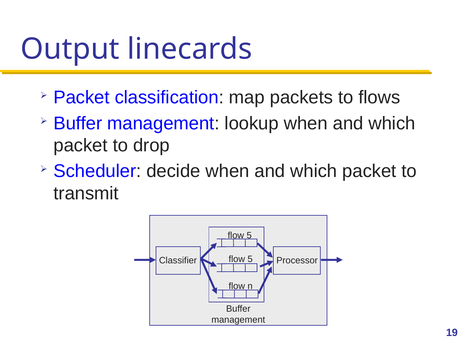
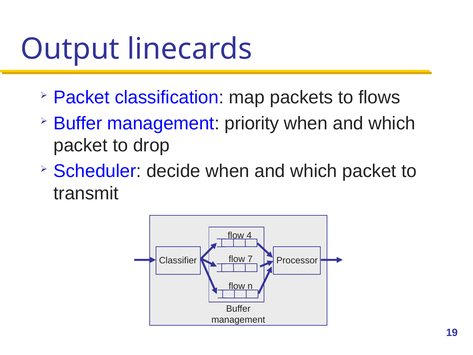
lookup: lookup -> priority
5 at (249, 235): 5 -> 4
5 at (250, 259): 5 -> 7
